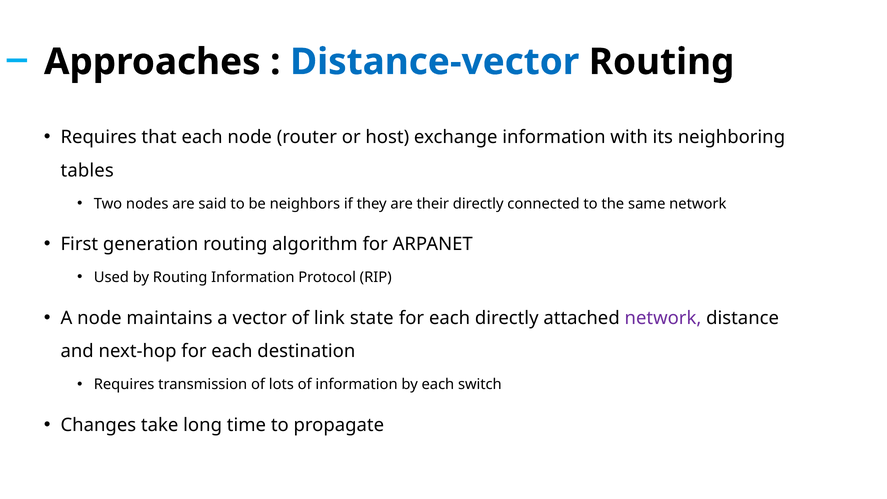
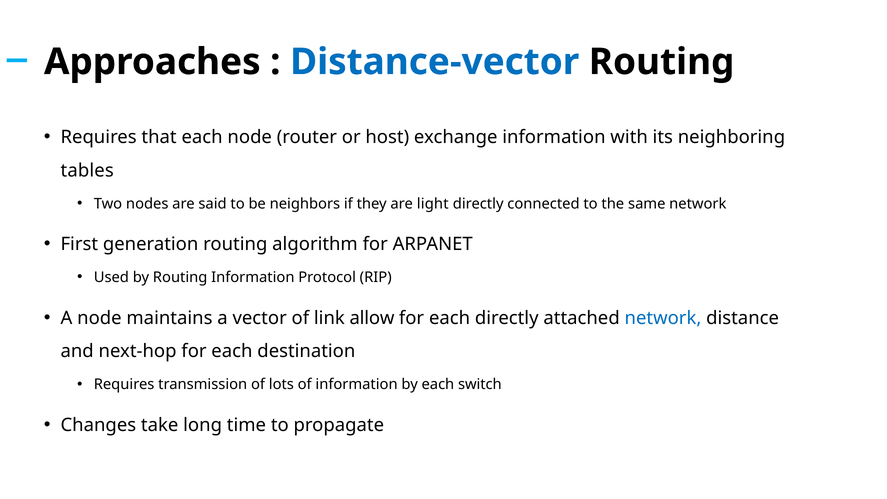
their: their -> light
state: state -> allow
network at (663, 318) colour: purple -> blue
